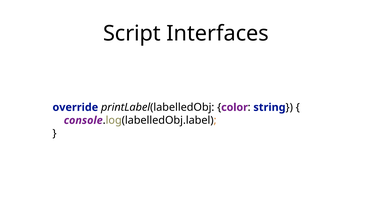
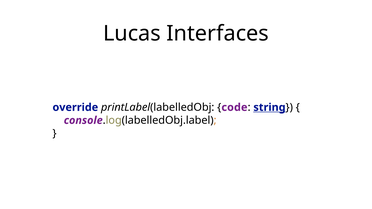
Script: Script -> Lucas
string underline: none -> present
color: color -> code
